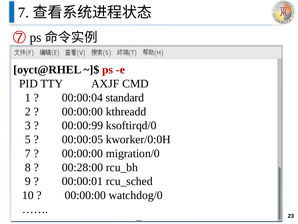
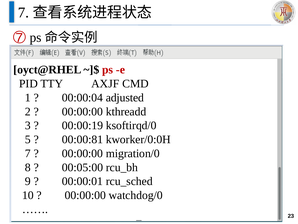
standard: standard -> adjusted
00:00:99: 00:00:99 -> 00:00:19
00:00:05: 00:00:05 -> 00:00:81
00:28:00: 00:28:00 -> 00:05:00
